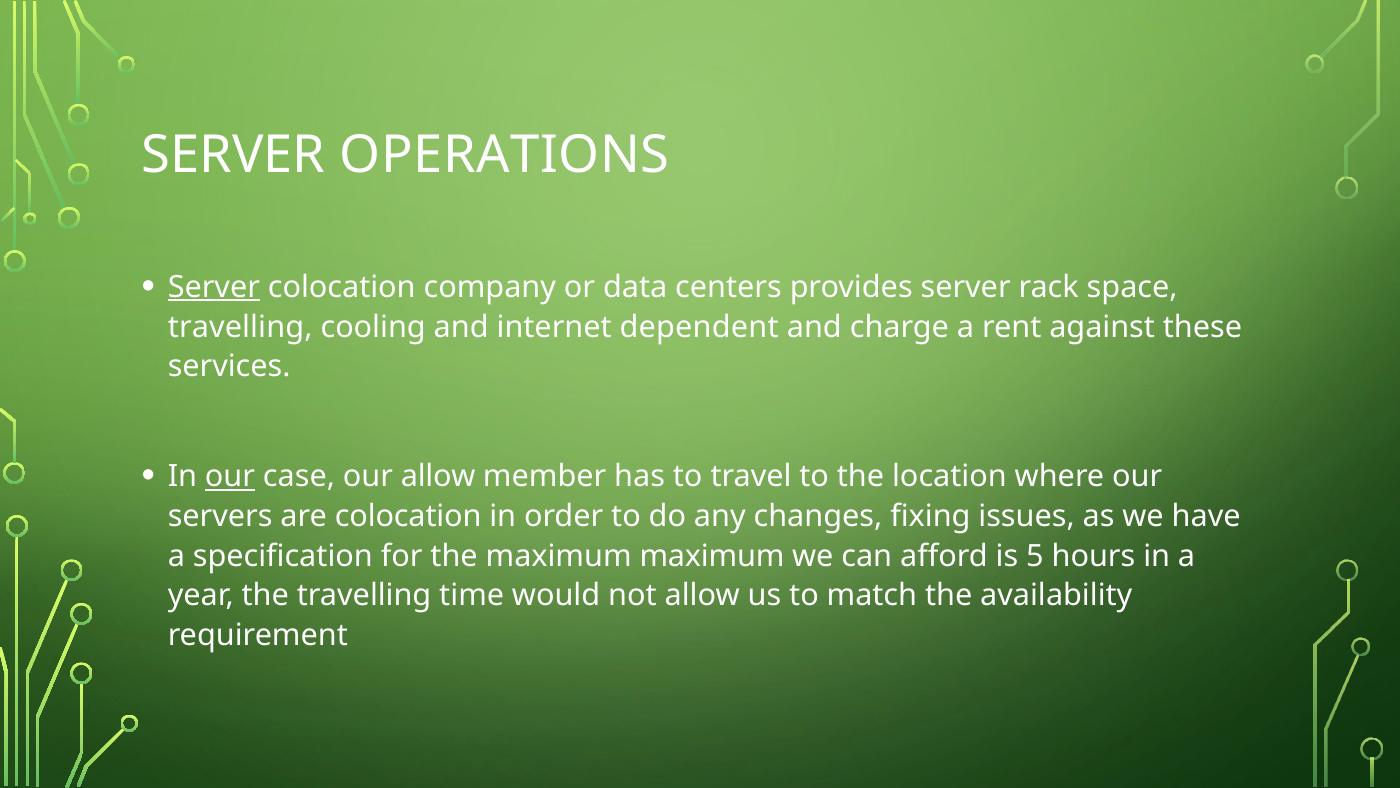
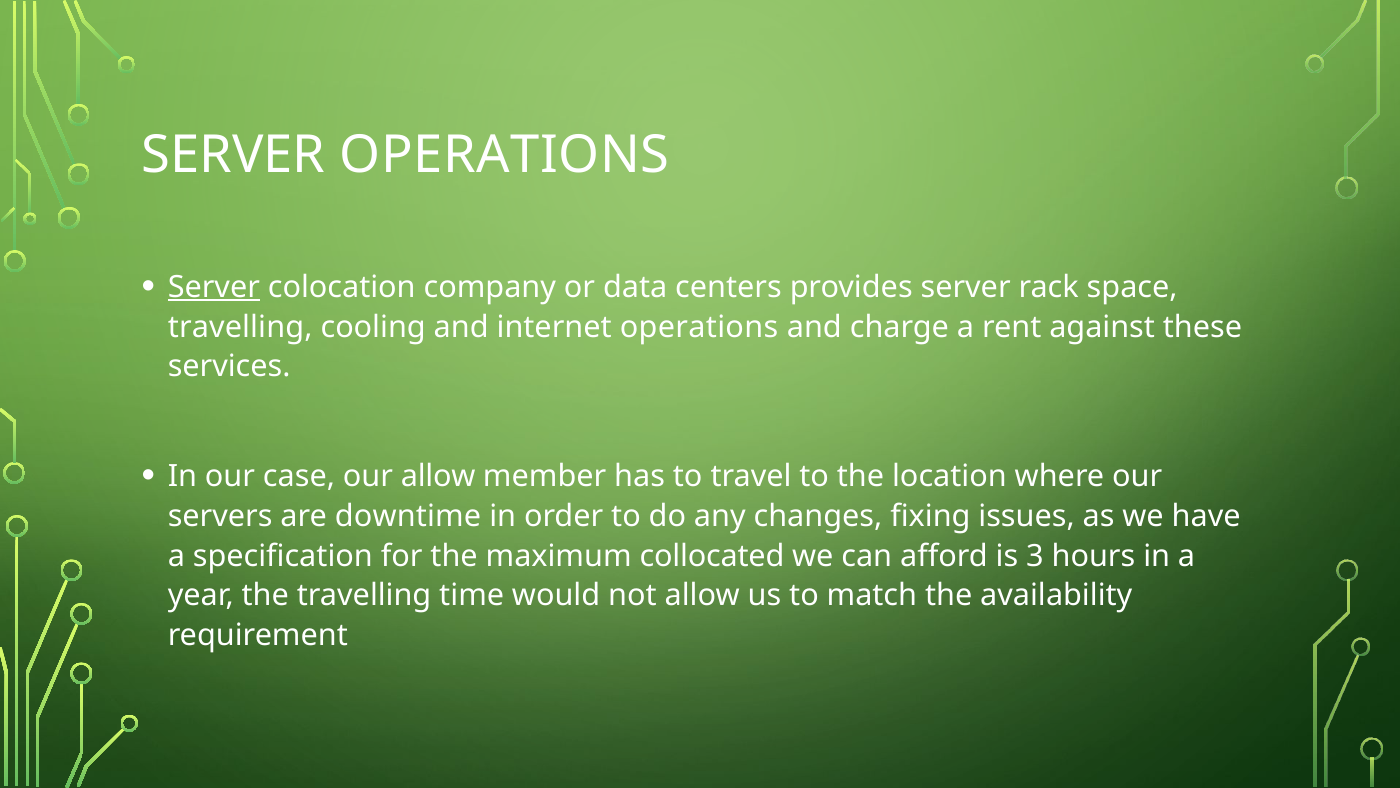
internet dependent: dependent -> operations
our at (230, 476) underline: present -> none
are colocation: colocation -> downtime
maximum maximum: maximum -> collocated
5: 5 -> 3
